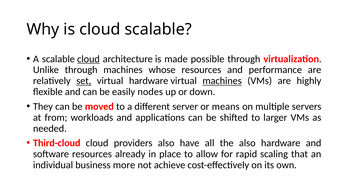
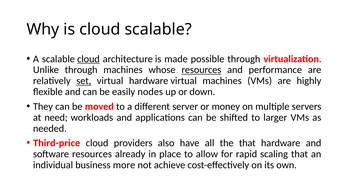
resources at (201, 70) underline: none -> present
machines at (222, 81) underline: present -> none
means: means -> money
from: from -> need
Third-cloud: Third-cloud -> Third-price
the also: also -> that
